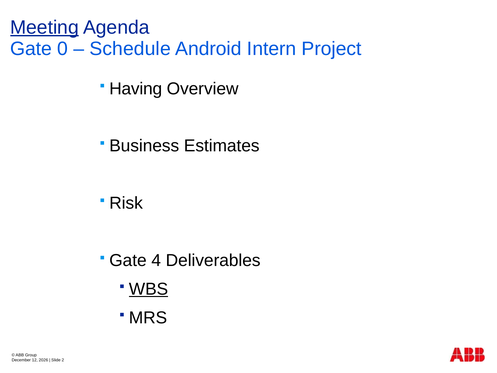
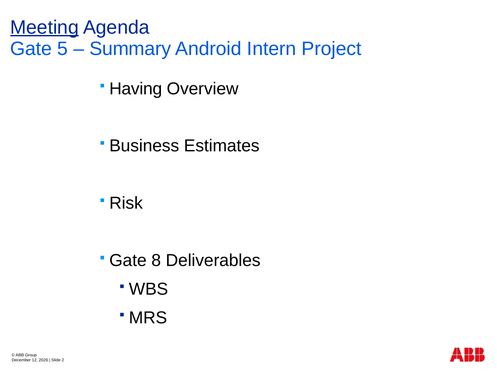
0: 0 -> 5
Schedule: Schedule -> Summary
4: 4 -> 8
WBS underline: present -> none
